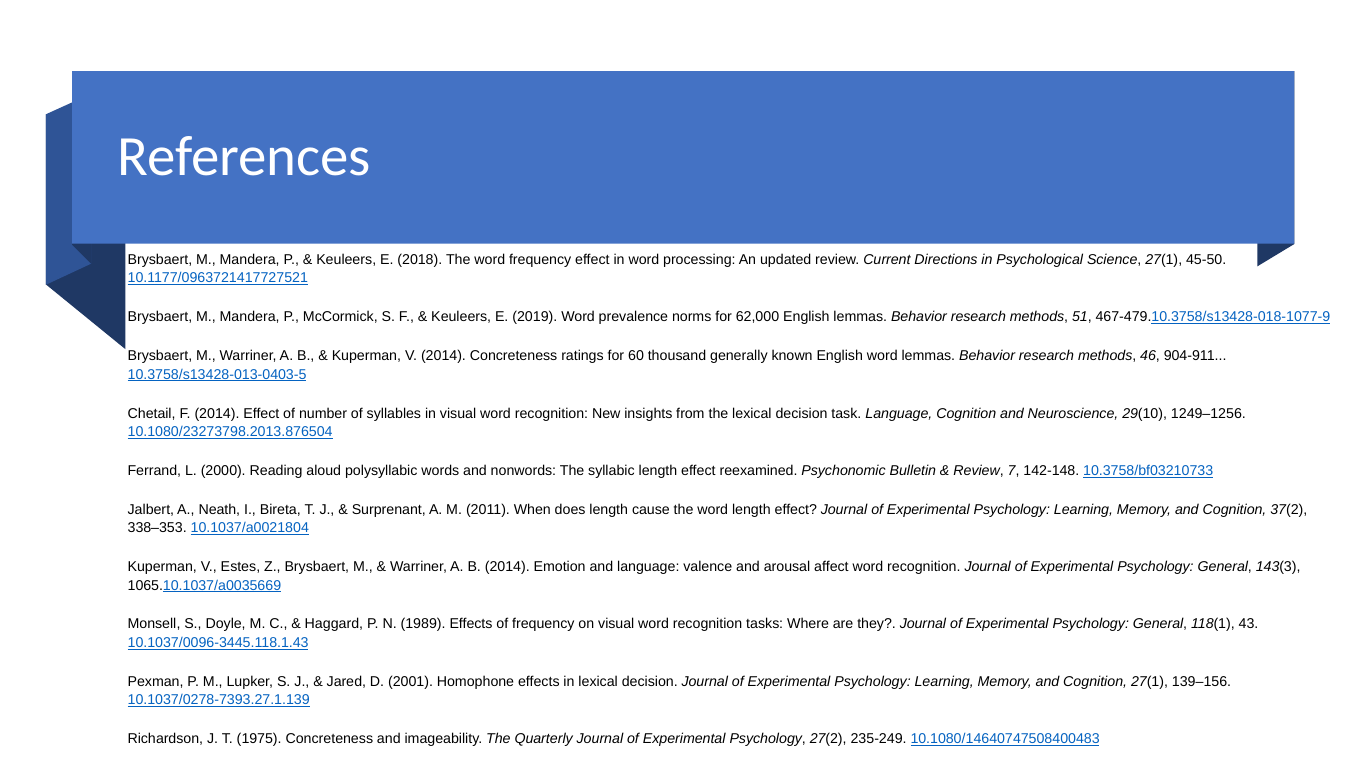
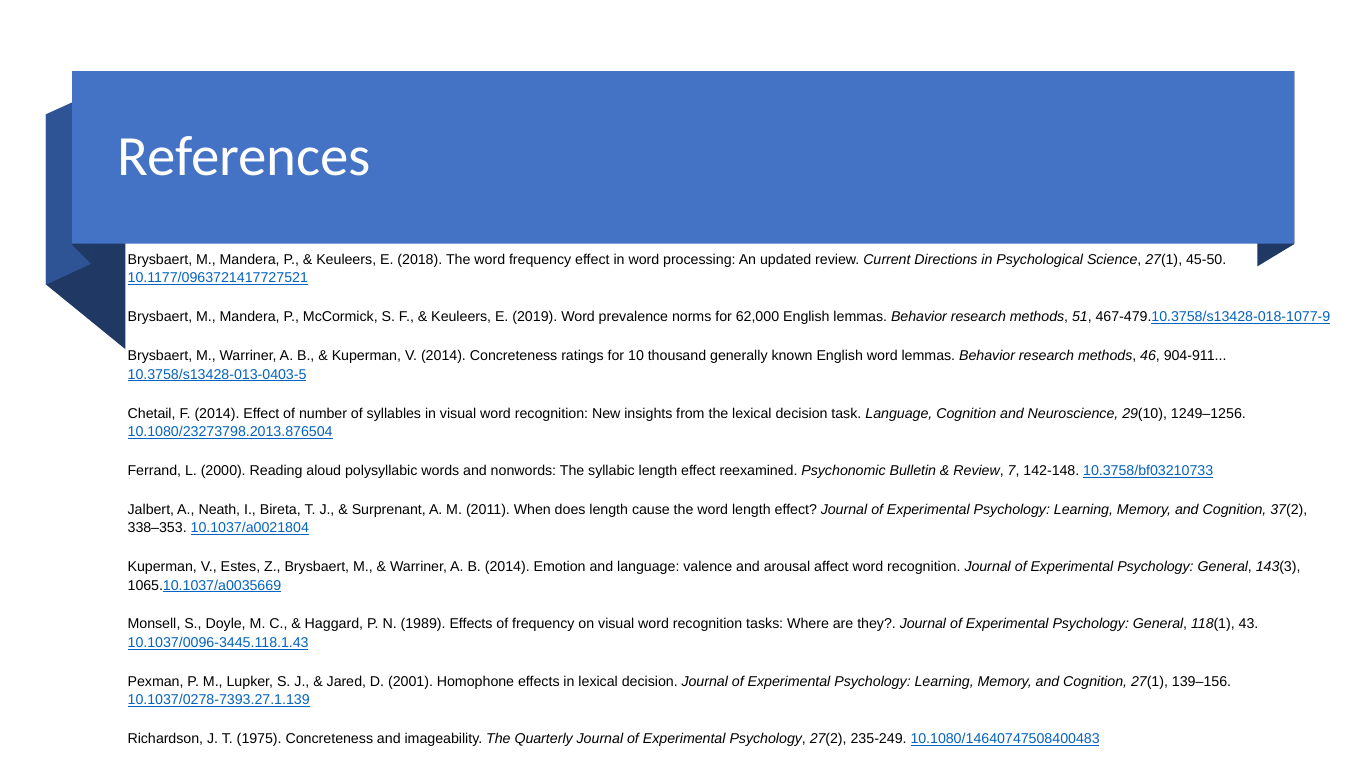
60: 60 -> 10
